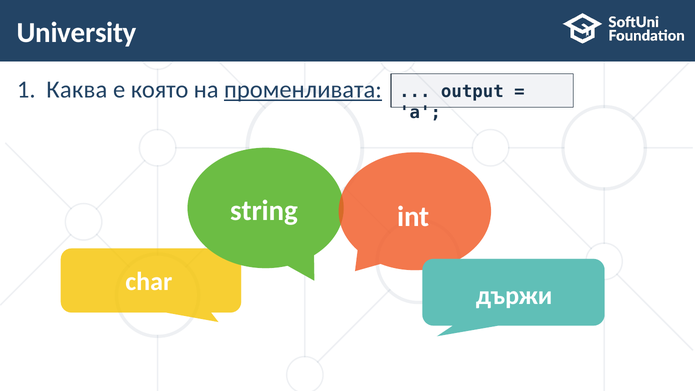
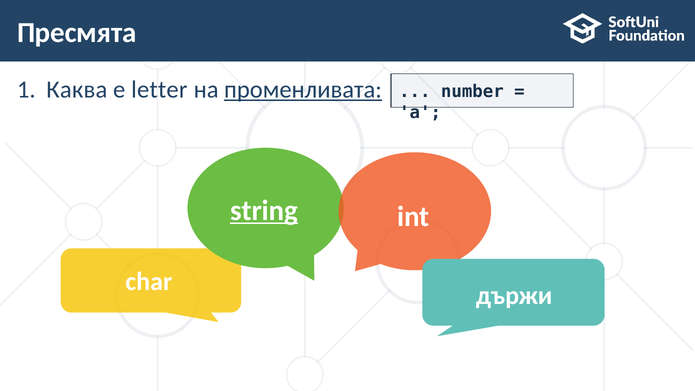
University: University -> Пресмята
която: която -> letter
output: output -> number
string underline: none -> present
